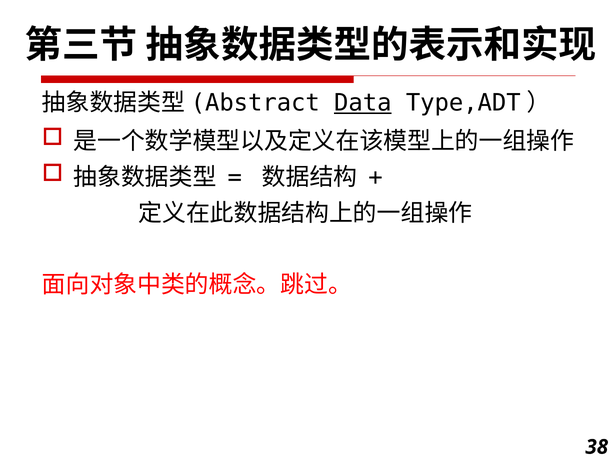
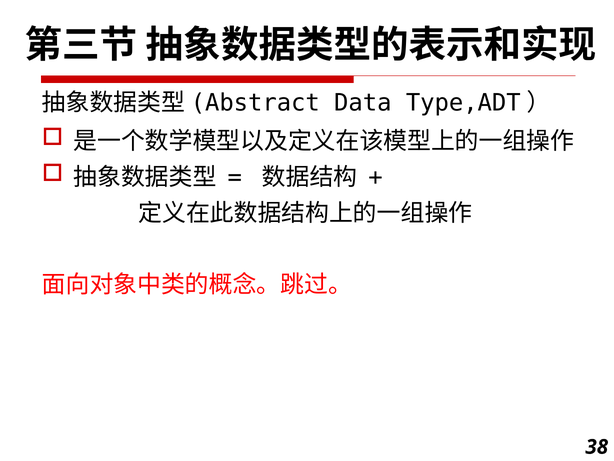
Data underline: present -> none
